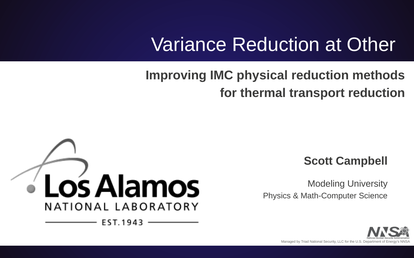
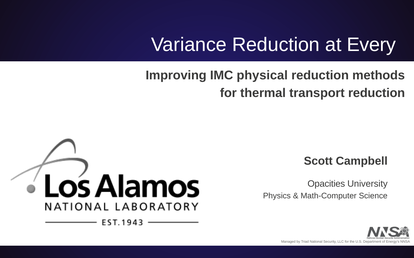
Other: Other -> Every
Modeling: Modeling -> Opacities
